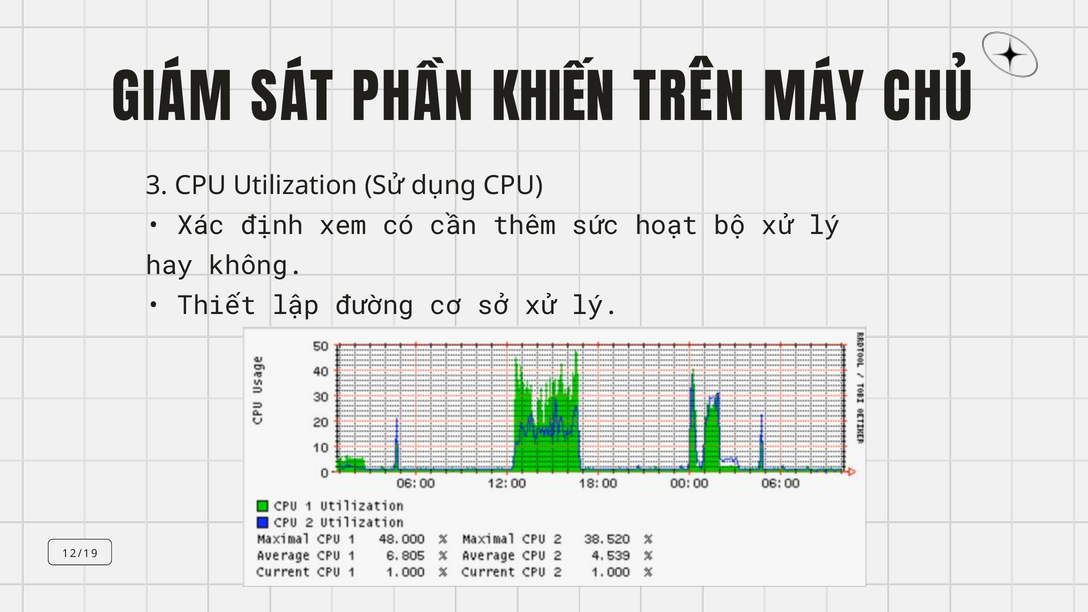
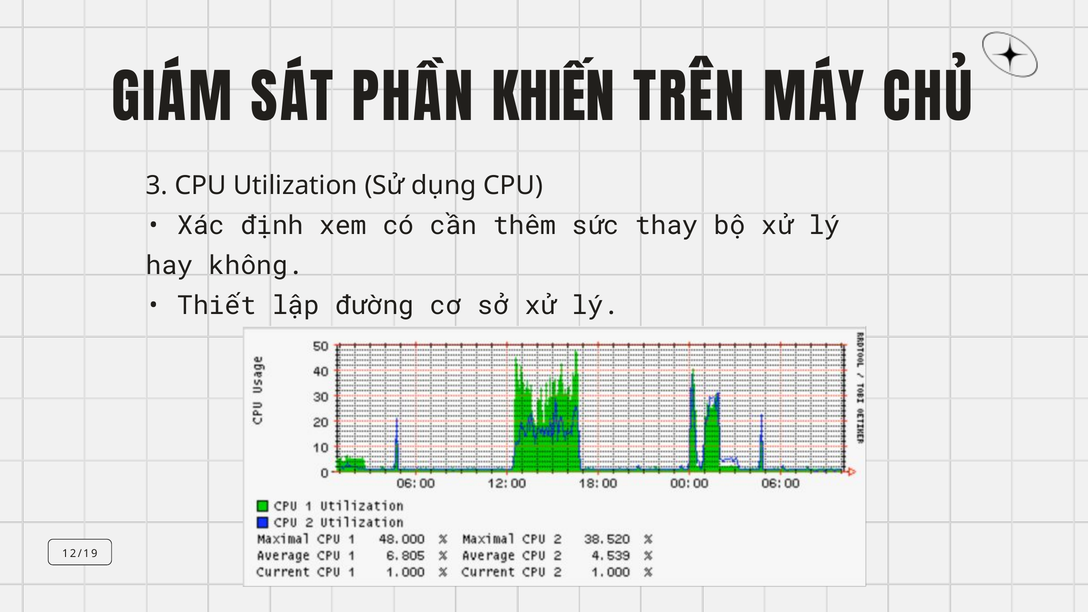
hoạt: hoạt -> thay
